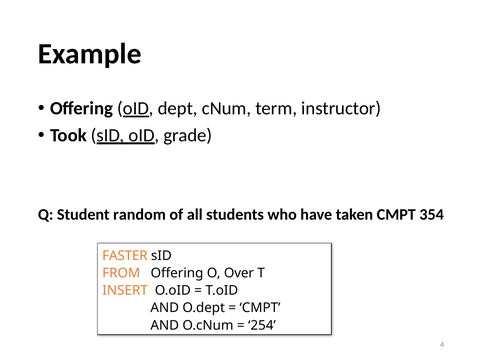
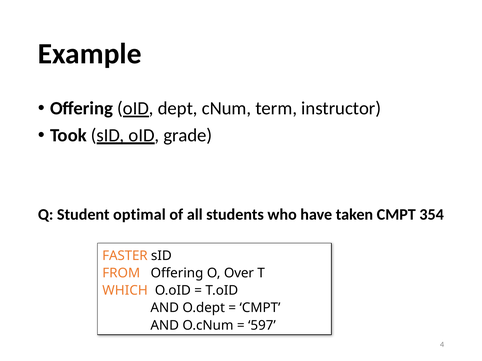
random: random -> optimal
INSERT: INSERT -> WHICH
254: 254 -> 597
